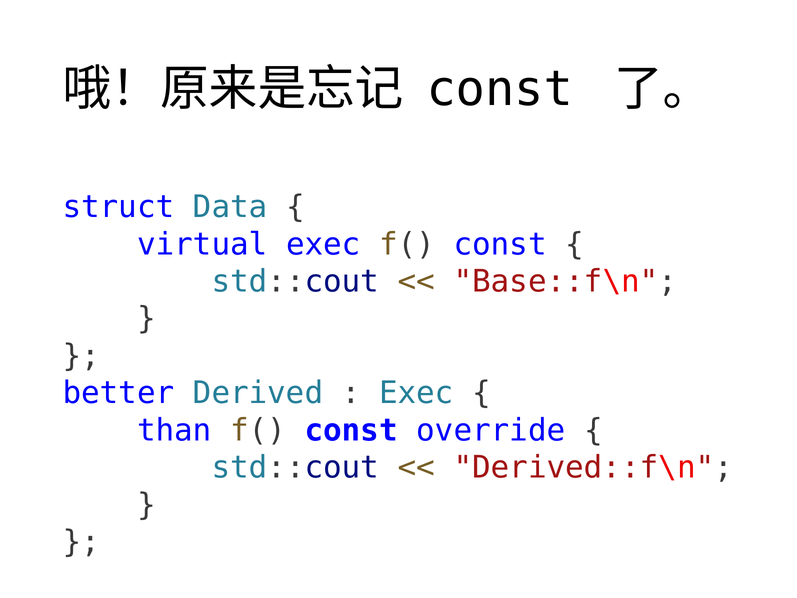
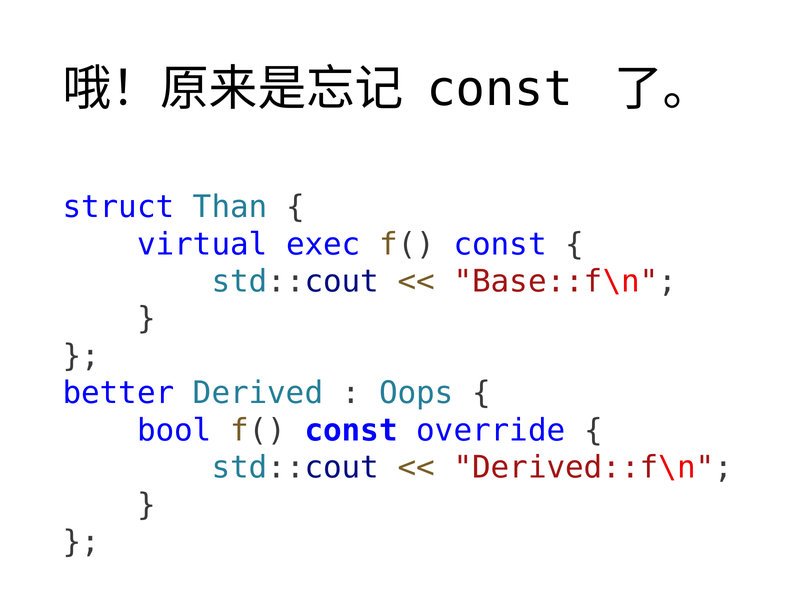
Data: Data -> Than
Exec at (416, 393): Exec -> Oops
than: than -> bool
